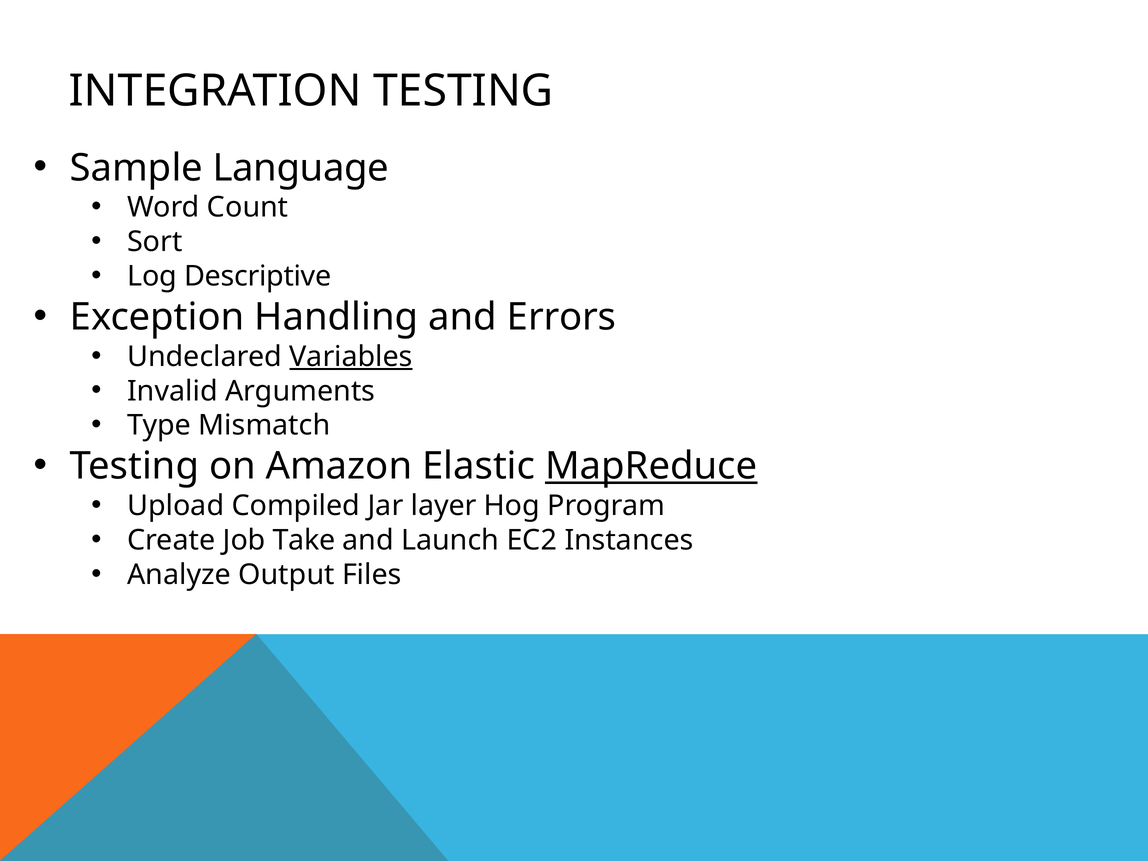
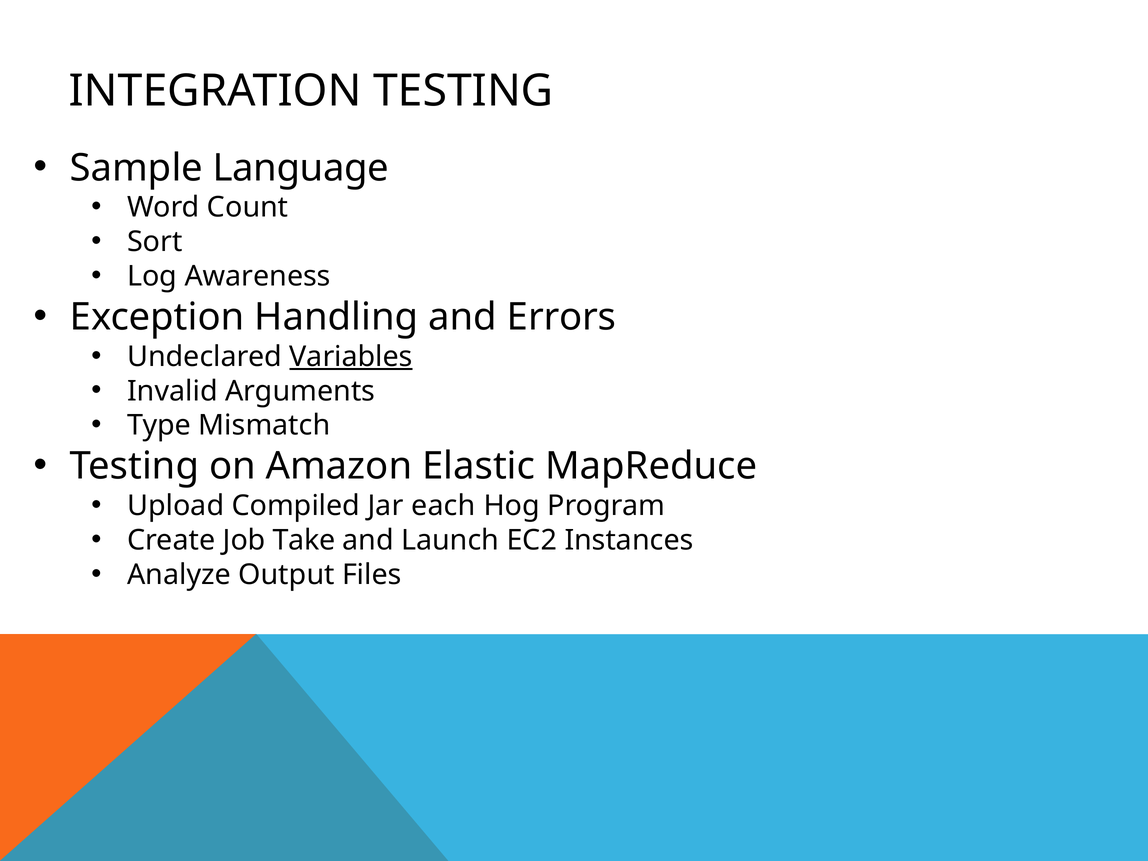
Descriptive: Descriptive -> Awareness
MapReduce underline: present -> none
layer: layer -> each
